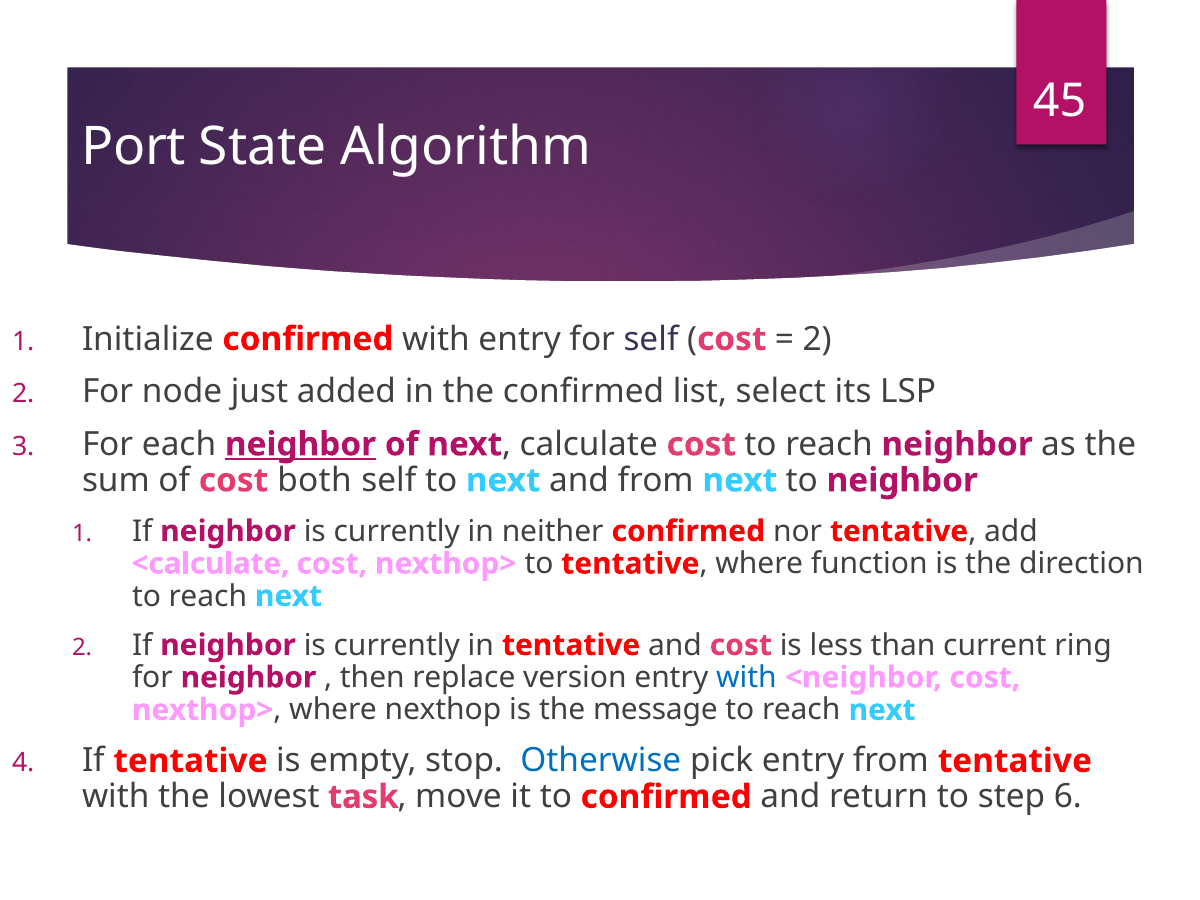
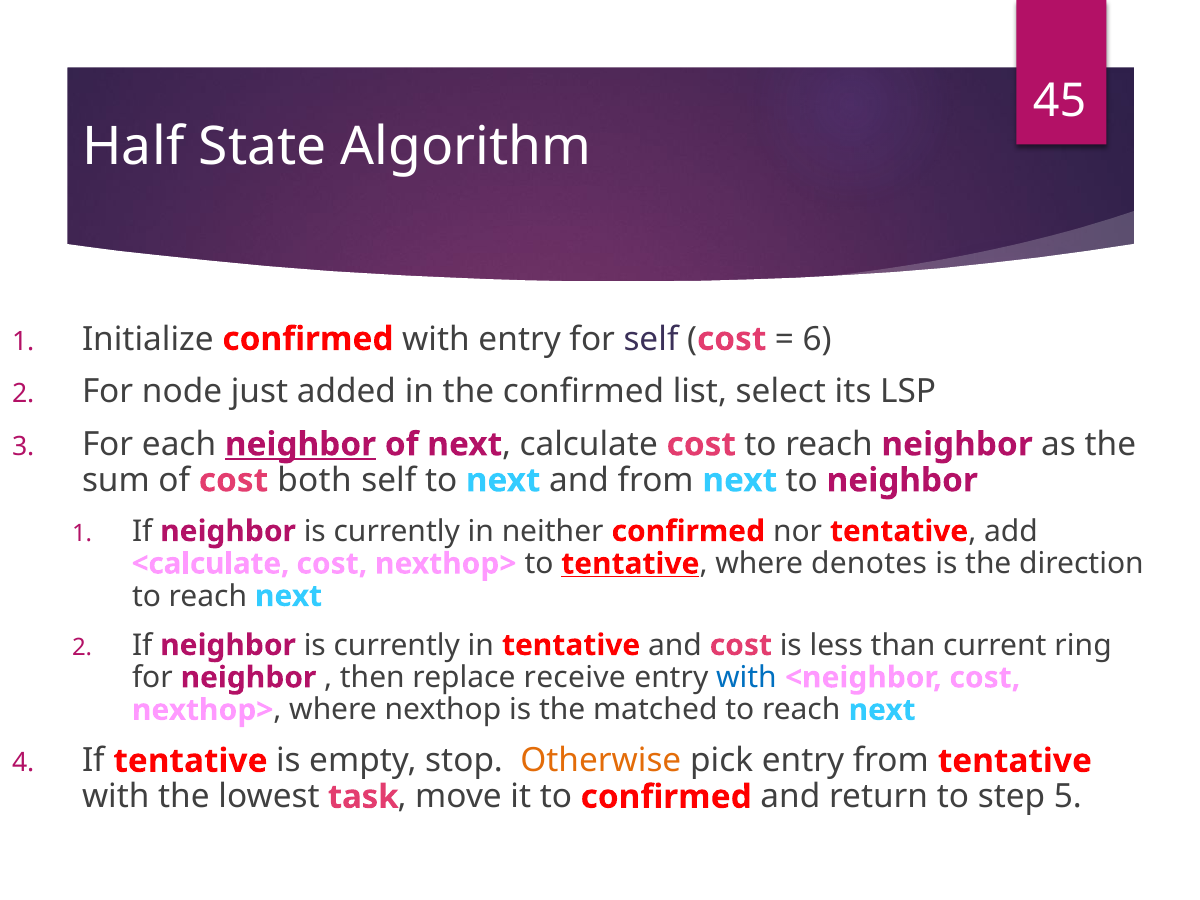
Port: Port -> Half
2 at (817, 339): 2 -> 6
tentative at (630, 564) underline: none -> present
function: function -> denotes
version: version -> receive
message: message -> matched
Otherwise colour: blue -> orange
6: 6 -> 5
